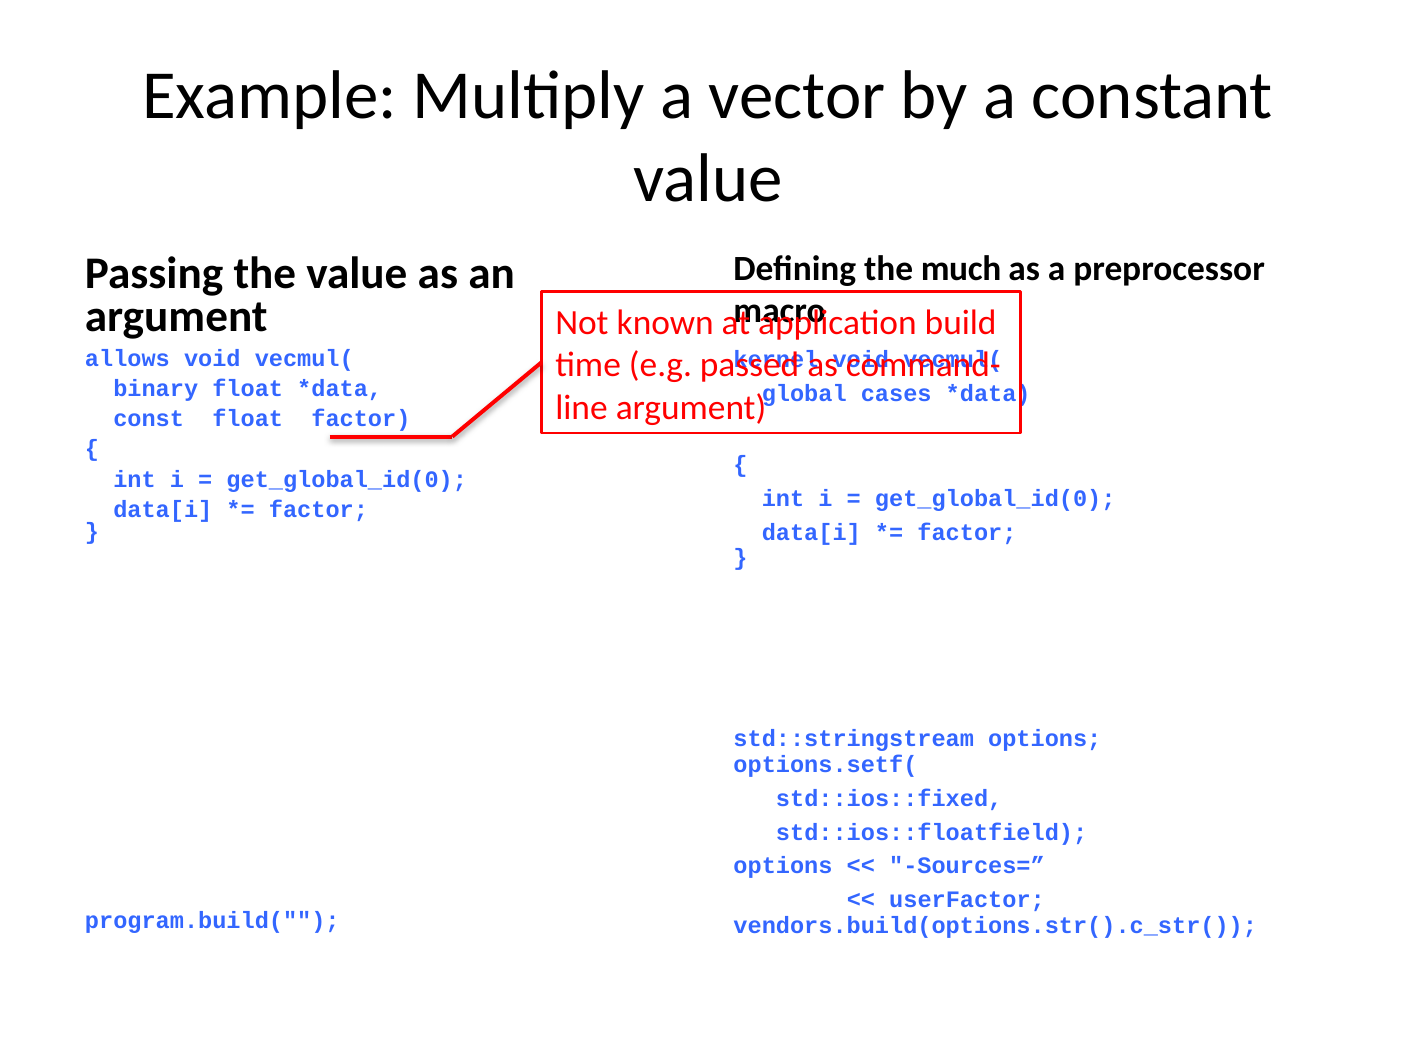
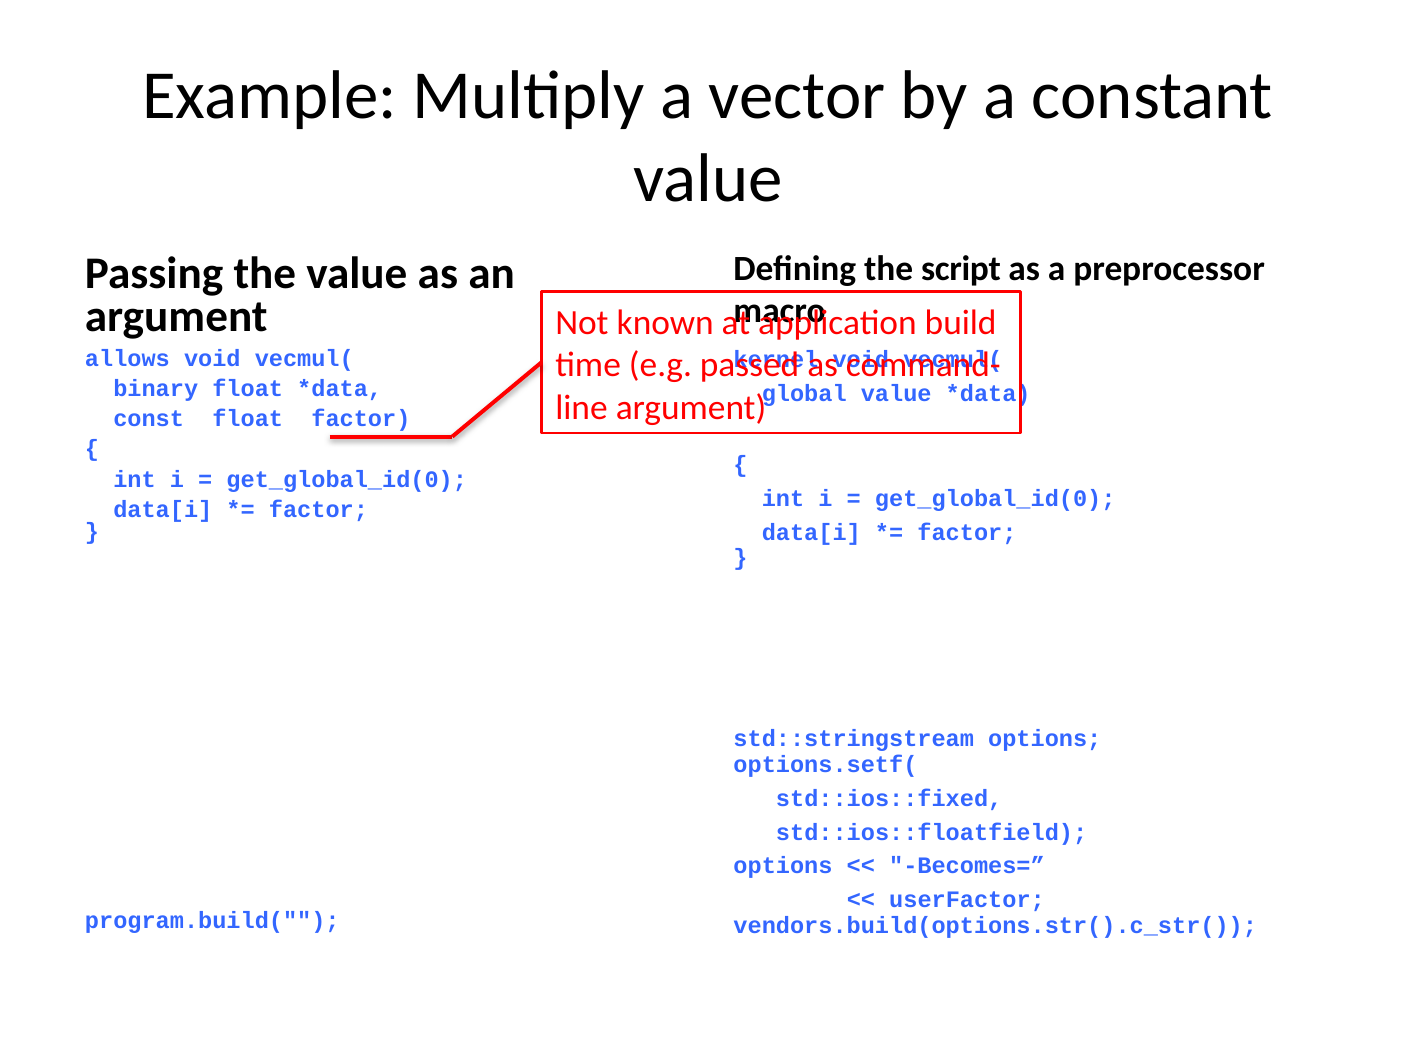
much: much -> script
global cases: cases -> value
Sources=: Sources= -> Becomes=
